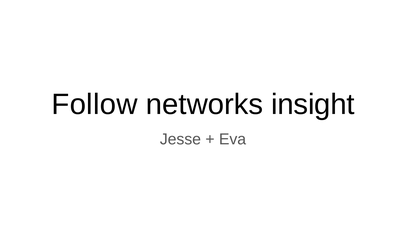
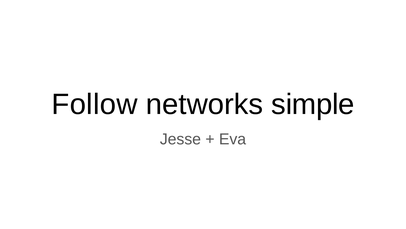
insight: insight -> simple
